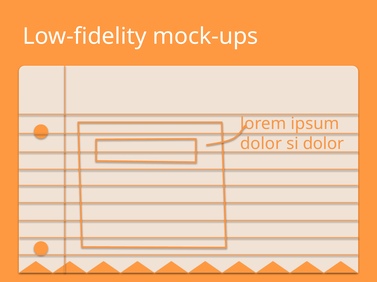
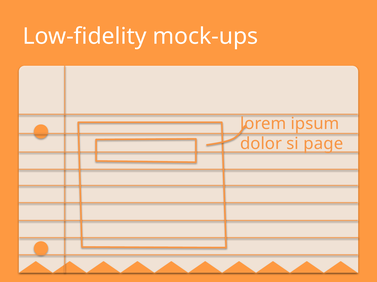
si dolor: dolor -> page
